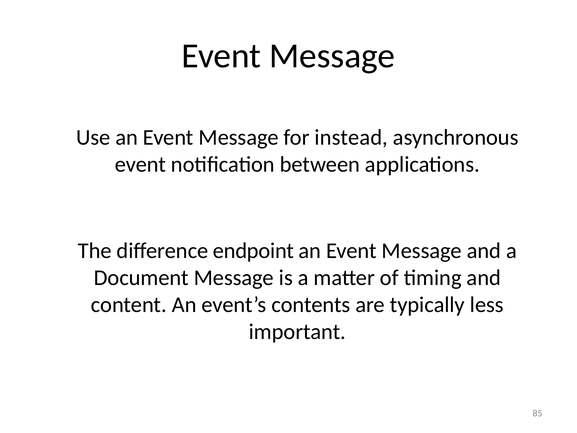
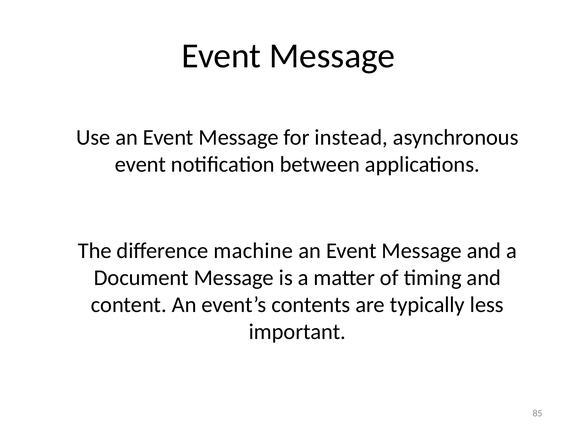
endpoint: endpoint -> machine
